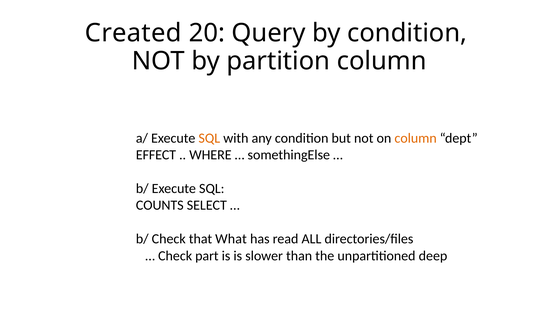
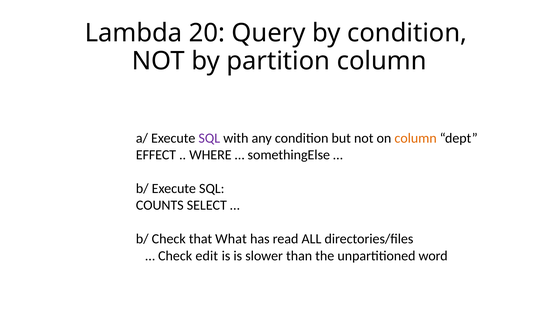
Created: Created -> Lambda
SQL at (209, 138) colour: orange -> purple
part: part -> edit
deep: deep -> word
